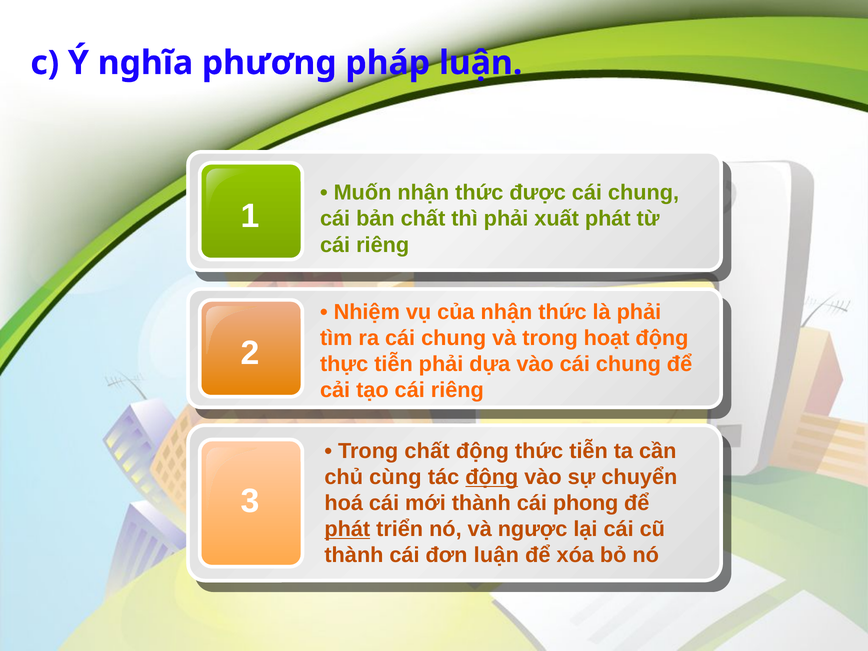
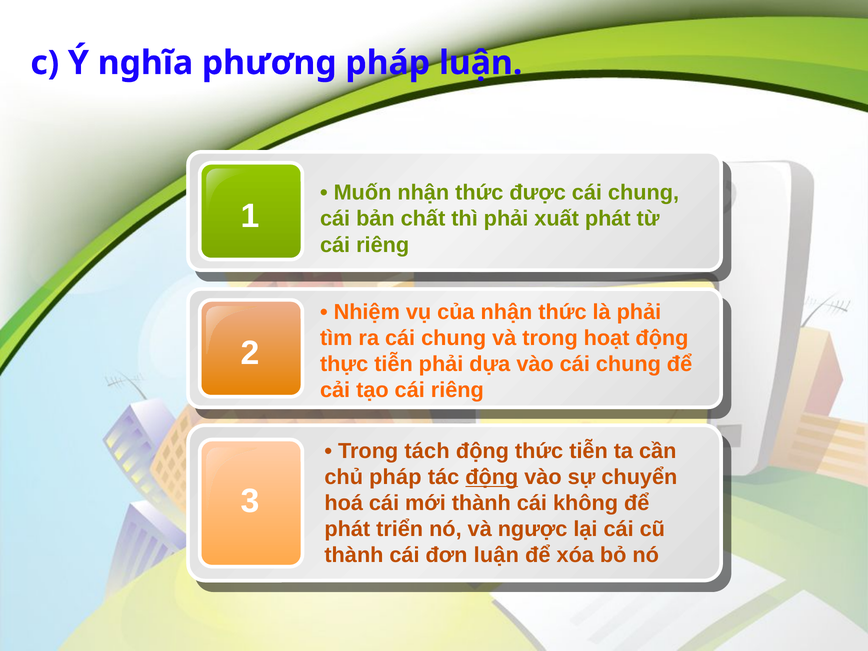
Trong chất: chất -> tách
chủ cùng: cùng -> pháp
phong: phong -> không
phát at (347, 529) underline: present -> none
